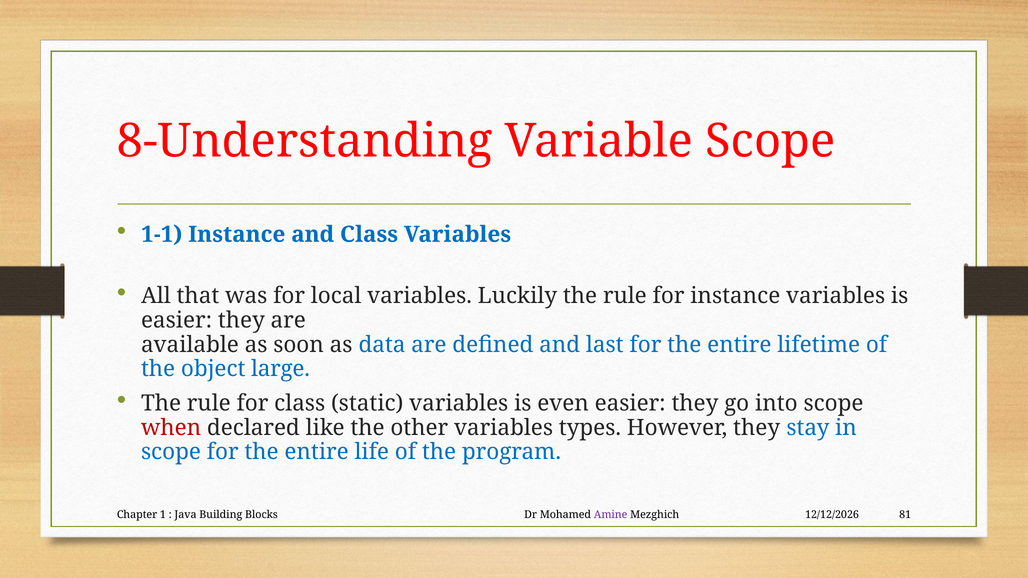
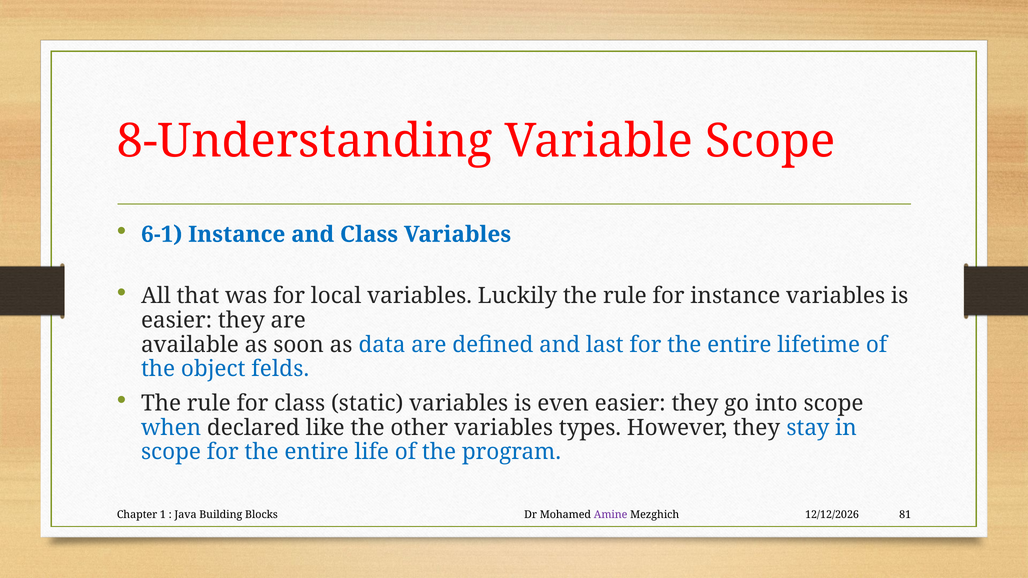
1-1: 1-1 -> 6-1
large: large -> felds
when colour: red -> blue
